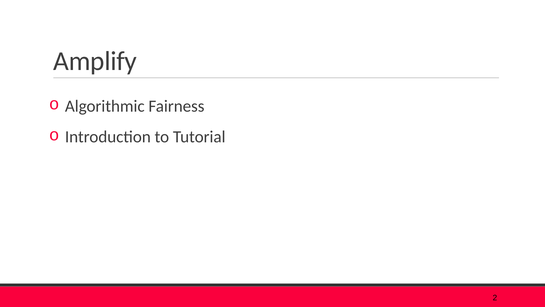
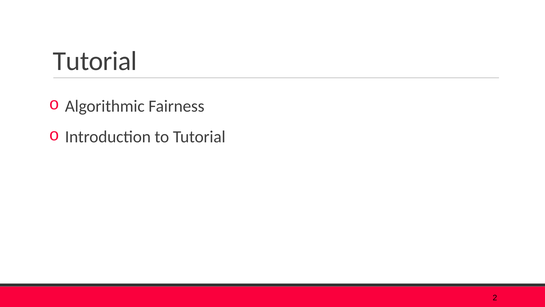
Amplify at (95, 61): Amplify -> Tutorial
